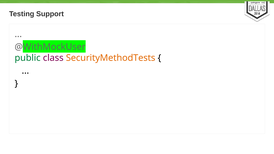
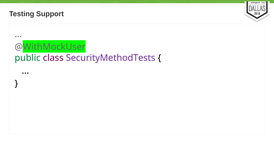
SecurityMethodTests colour: orange -> purple
